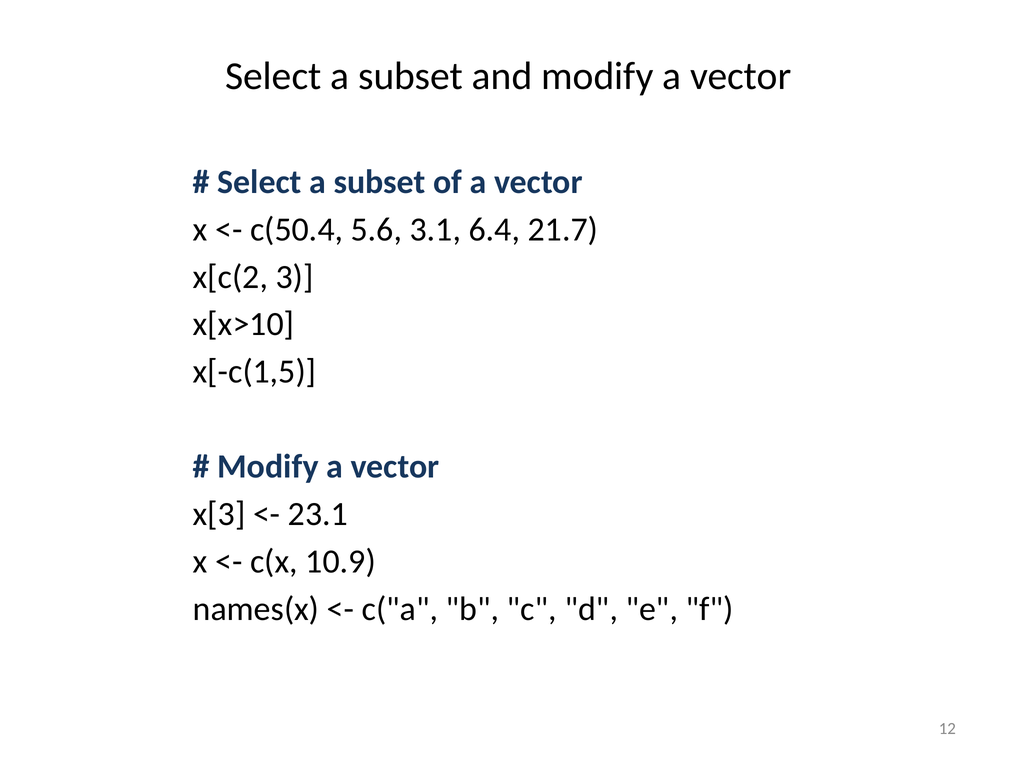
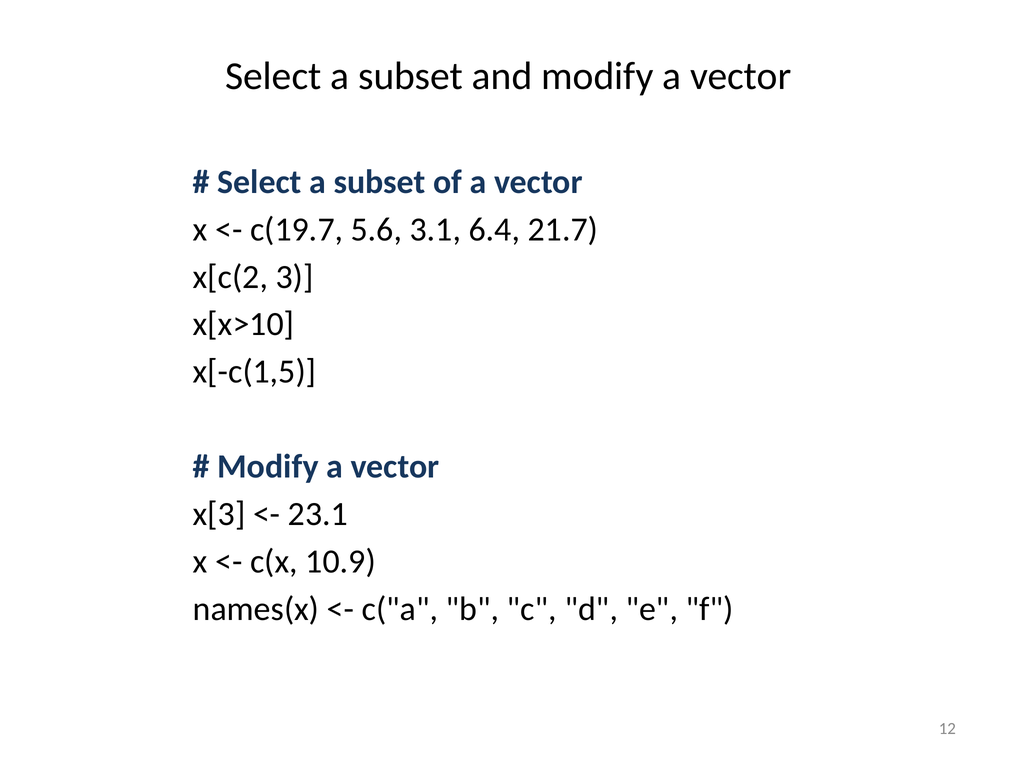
c(50.4: c(50.4 -> c(19.7
